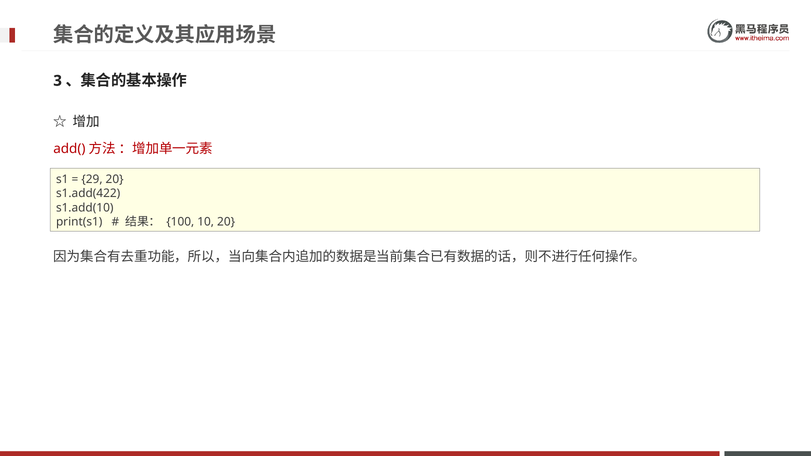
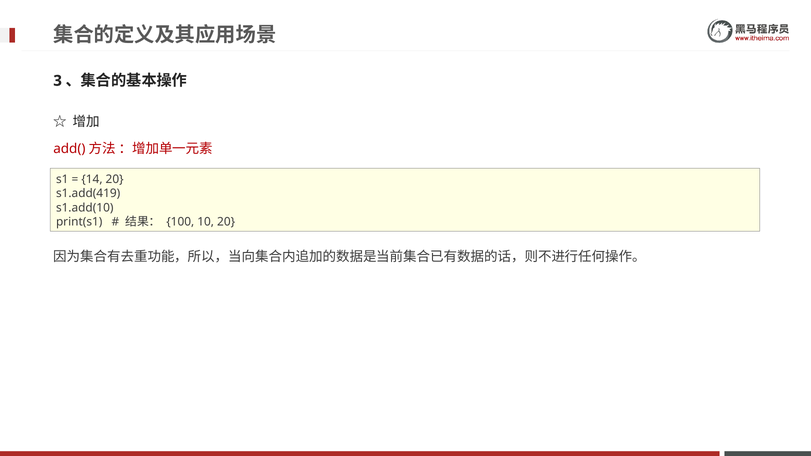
29: 29 -> 14
s1.add(422: s1.add(422 -> s1.add(419
